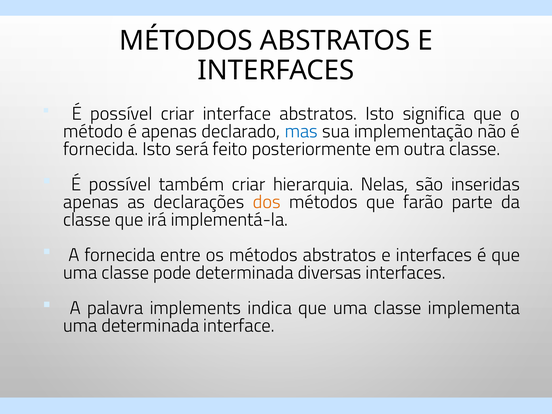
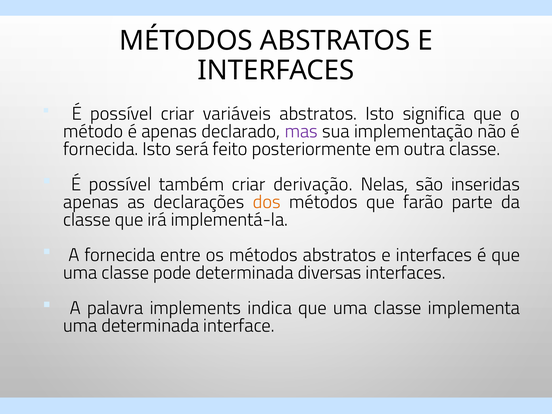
criar interface: interface -> variáveis
mas colour: blue -> purple
hierarquia: hierarquia -> derivação
